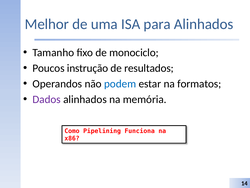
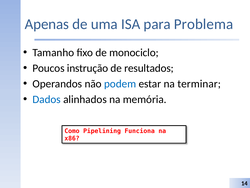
Melhor: Melhor -> Apenas
para Alinhados: Alinhados -> Problema
formatos: formatos -> terminar
Dados colour: purple -> blue
